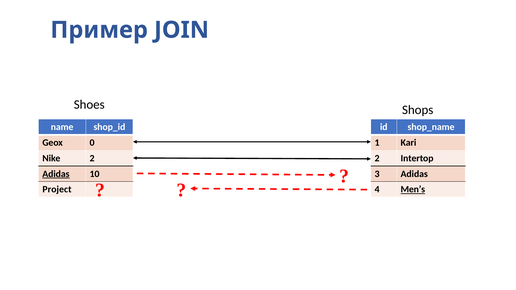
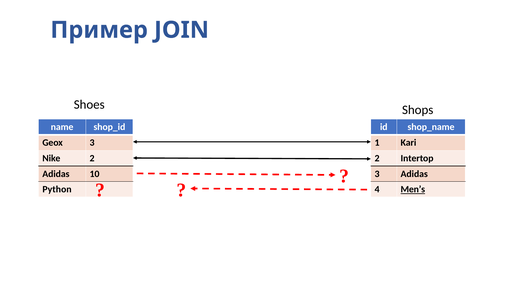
Geox 0: 0 -> 3
Adidas at (56, 174) underline: present -> none
Project: Project -> Python
